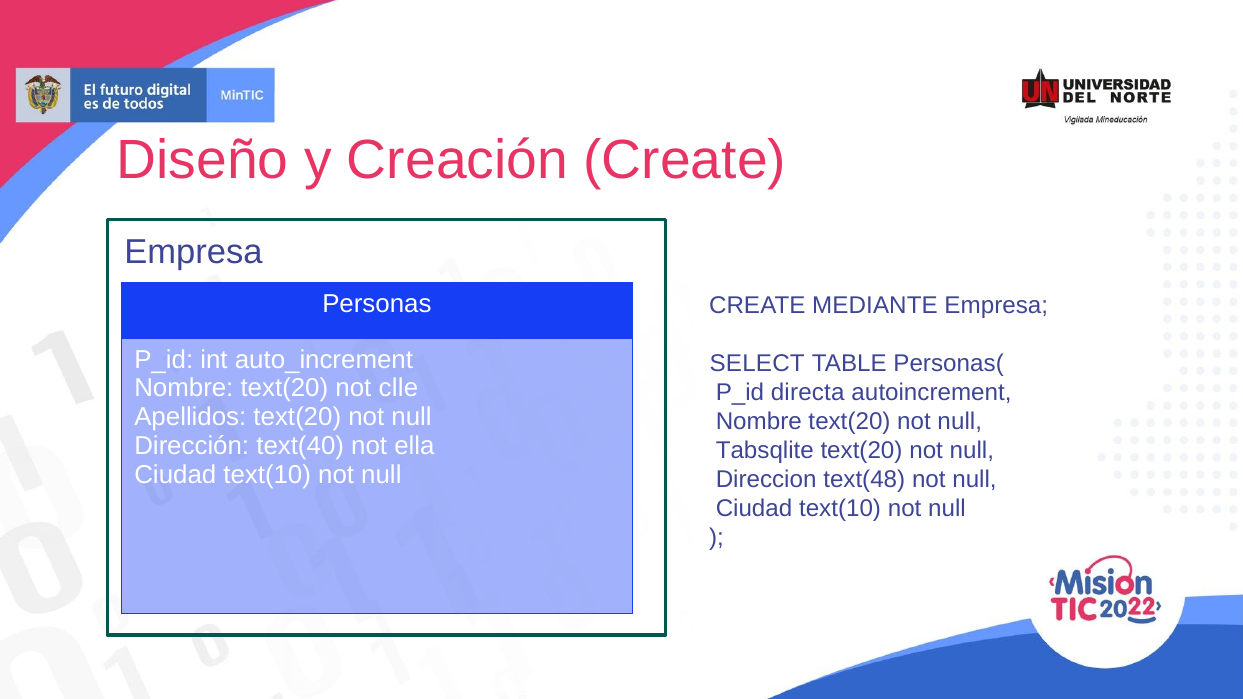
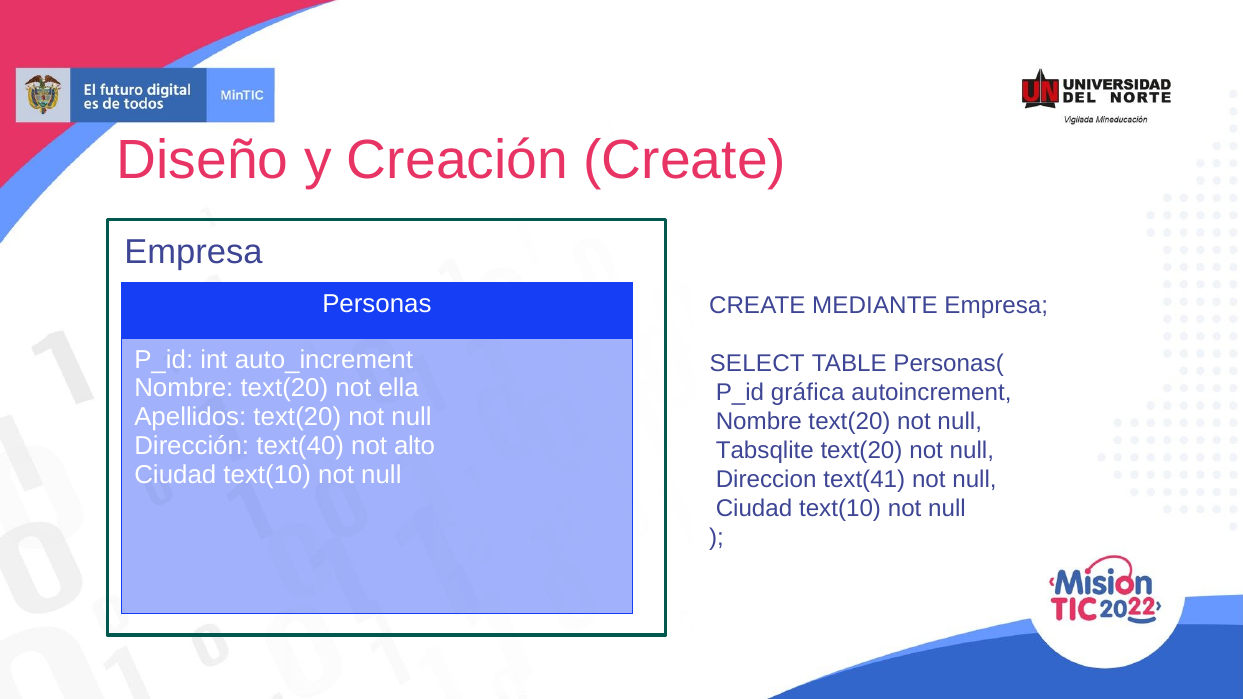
clle: clle -> ella
directa: directa -> gráfica
ella: ella -> alto
text(48: text(48 -> text(41
